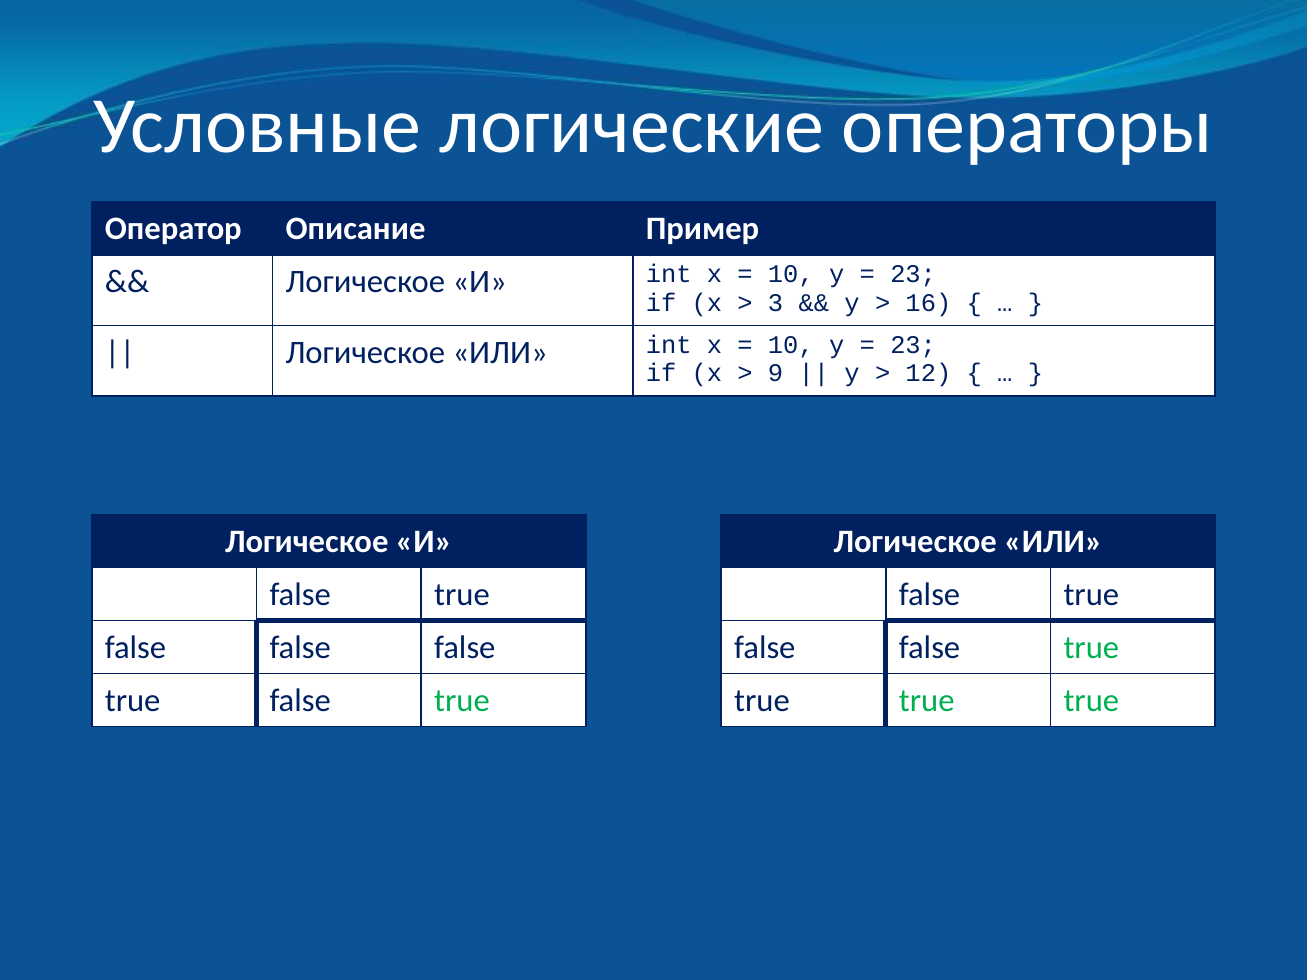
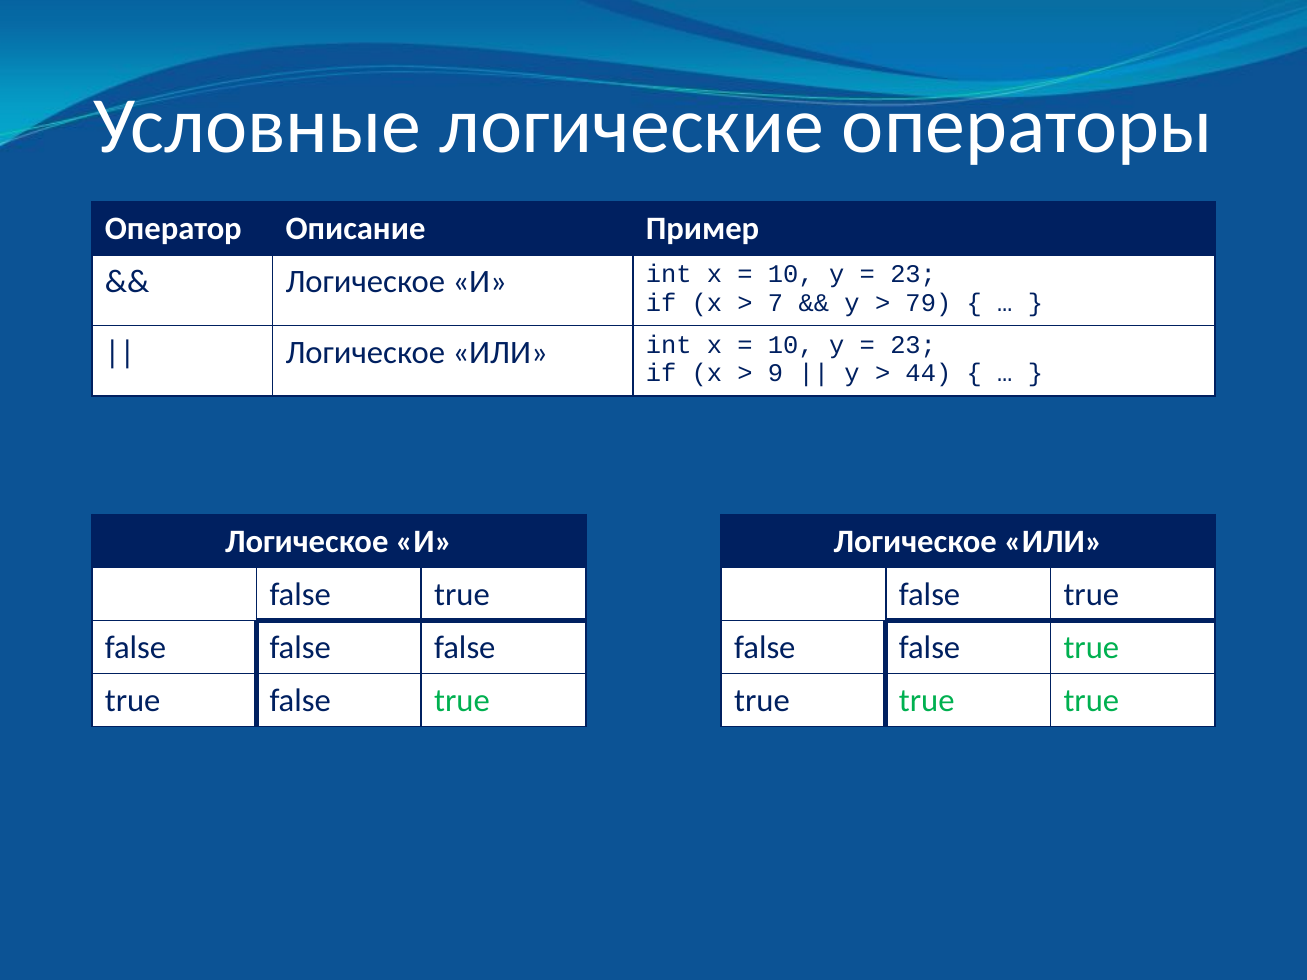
3: 3 -> 7
16: 16 -> 79
12: 12 -> 44
